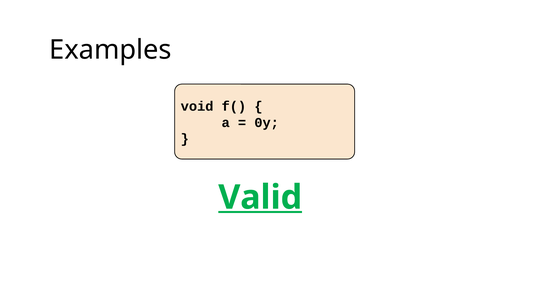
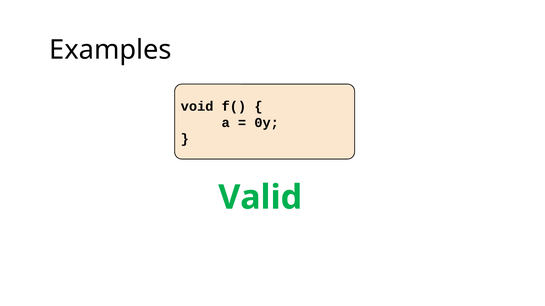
Valid underline: present -> none
